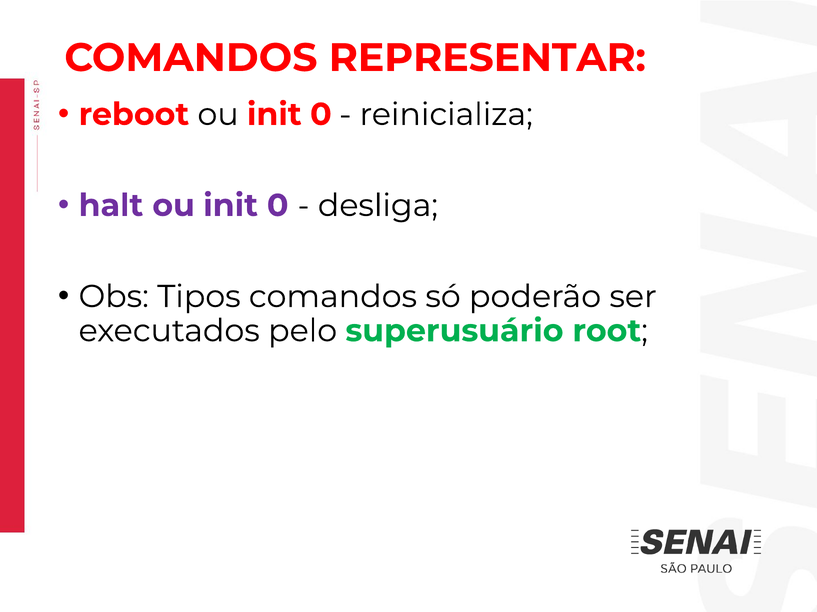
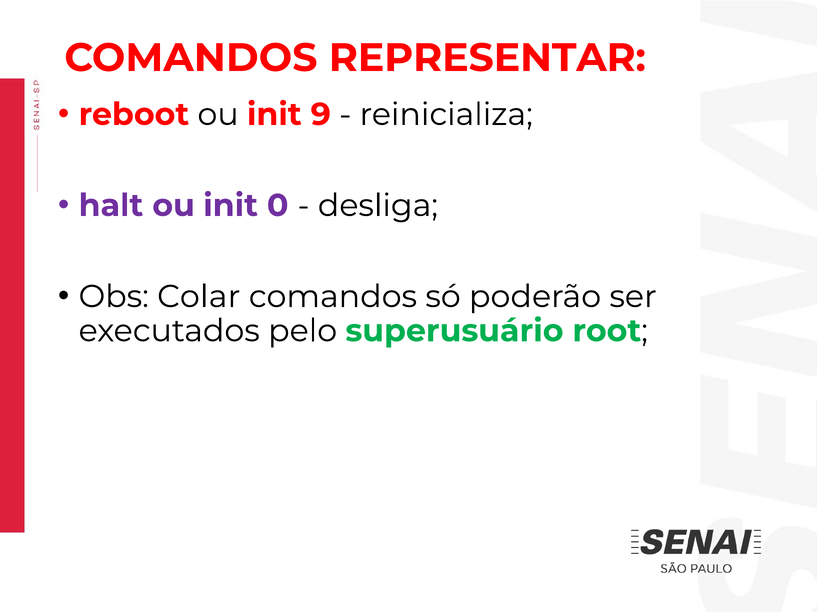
reboot ou init 0: 0 -> 9
Tipos: Tipos -> Colar
